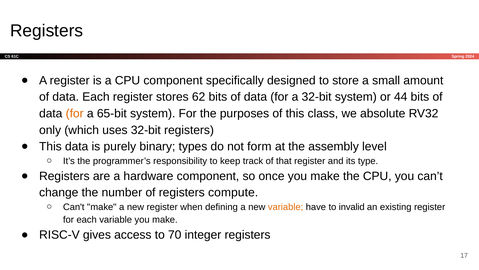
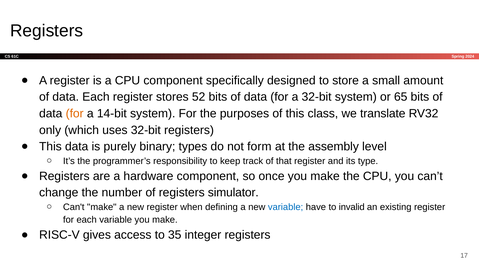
62: 62 -> 52
44: 44 -> 65
65-bit: 65-bit -> 14-bit
absolute: absolute -> translate
compute: compute -> simulator
variable at (286, 207) colour: orange -> blue
70: 70 -> 35
